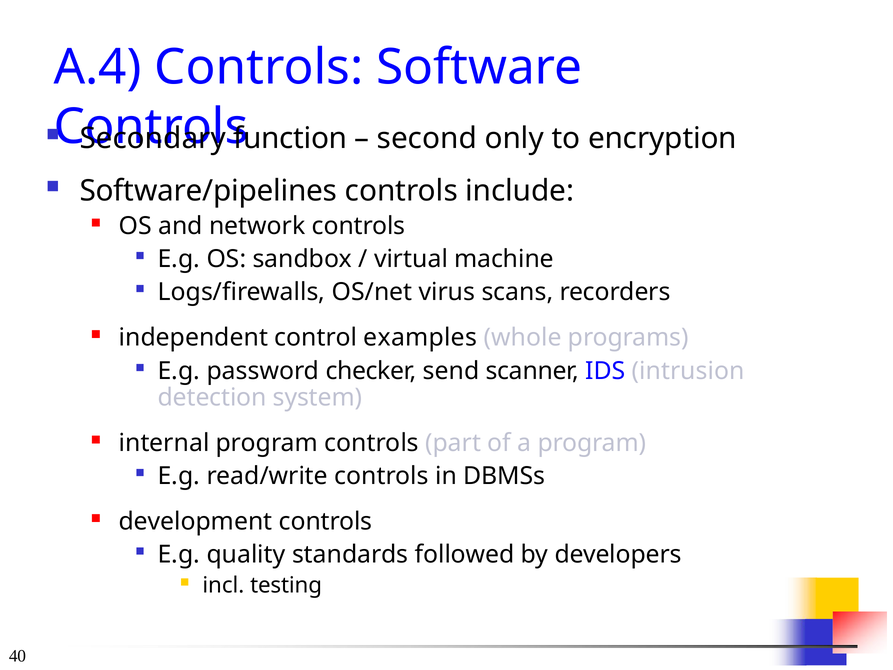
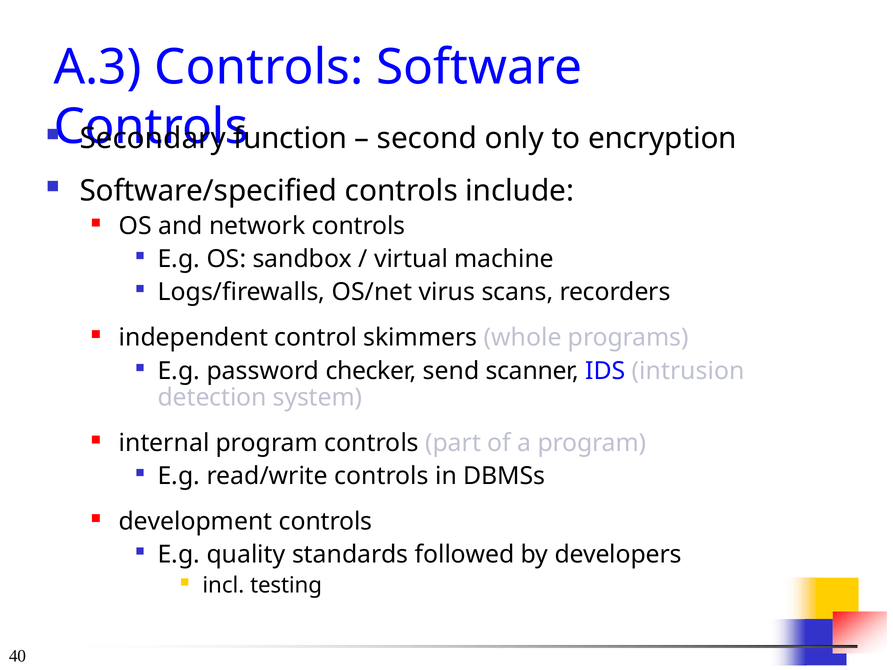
A.4: A.4 -> A.3
Software/pipelines: Software/pipelines -> Software/specified
examples: examples -> skimmers
